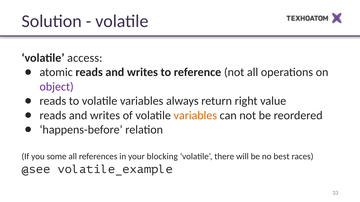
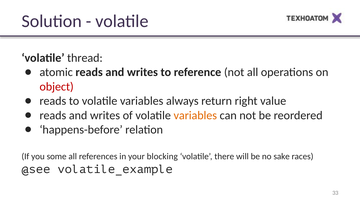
access: access -> thread
object colour: purple -> red
best: best -> sake
